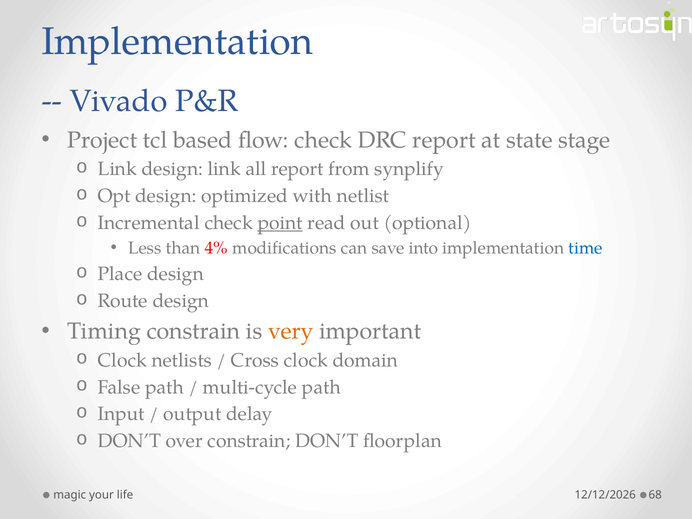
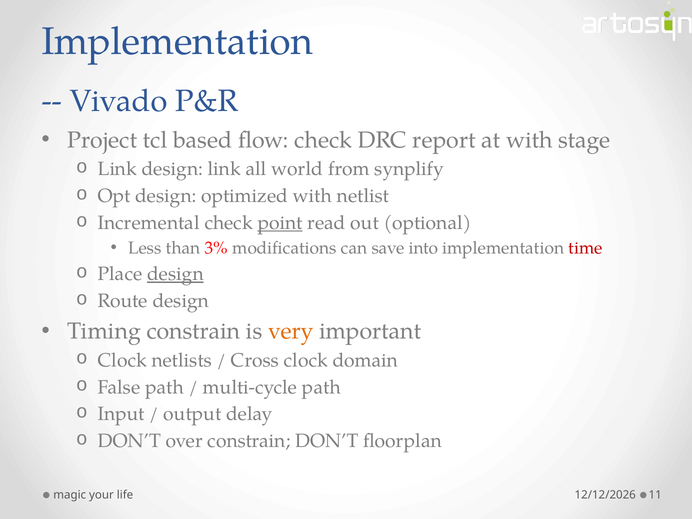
at state: state -> with
all report: report -> world
4%: 4% -> 3%
time colour: blue -> red
design at (175, 274) underline: none -> present
68: 68 -> 11
